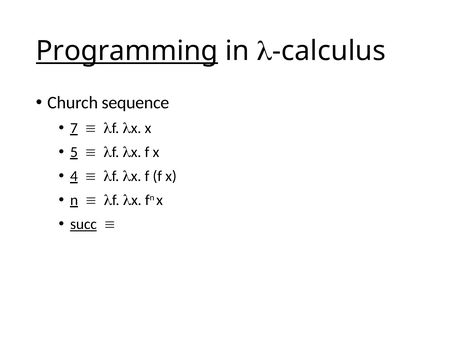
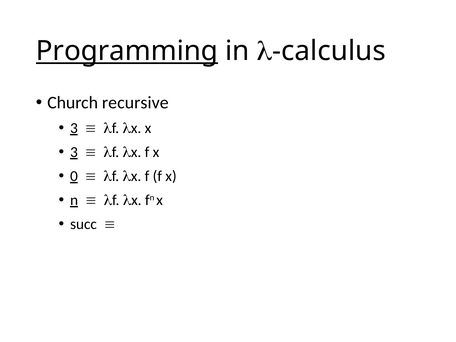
sequence: sequence -> recursive
7 at (74, 128): 7 -> 3
5 at (74, 152): 5 -> 3
4: 4 -> 0
succ underline: present -> none
